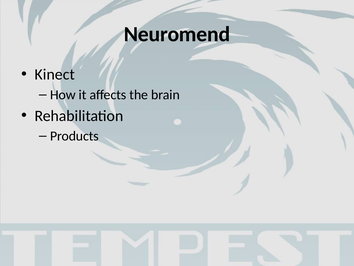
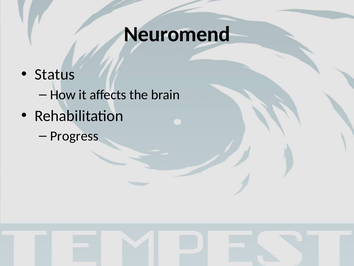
Kinect: Kinect -> Status
Products: Products -> Progress
